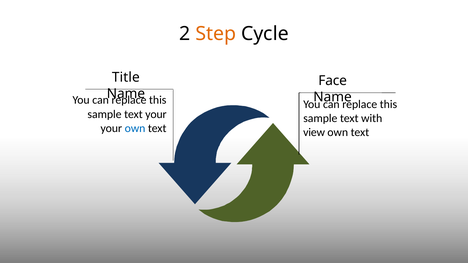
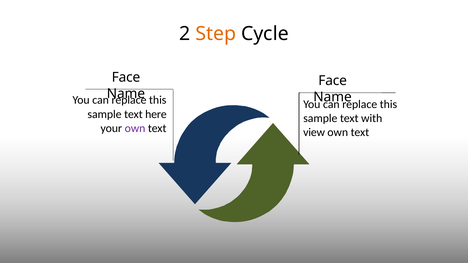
Title at (126, 77): Title -> Face
text your: your -> here
own at (135, 128) colour: blue -> purple
